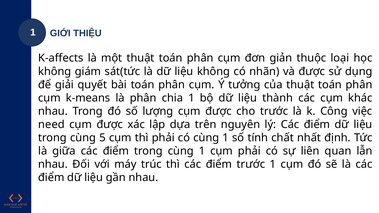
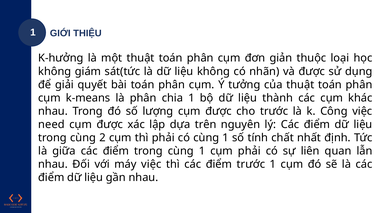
K-affects: K-affects -> K-hưởng
5: 5 -> 2
máy trúc: trúc -> việc
